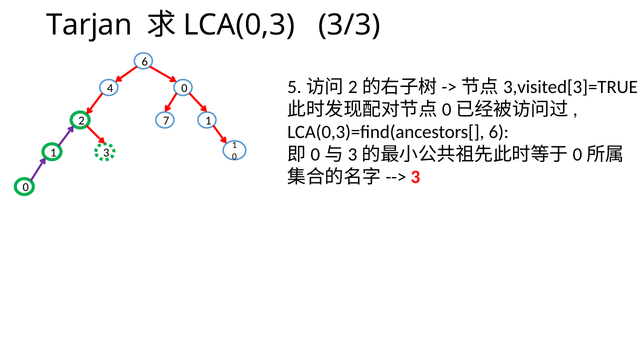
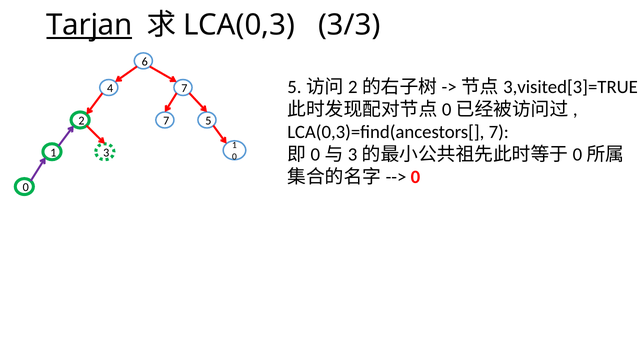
Tarjan underline: none -> present
4 0: 0 -> 7
7 1: 1 -> 5
LCA(0,3)=find(ancestors[ 6: 6 -> 7
3 at (415, 177): 3 -> 0
